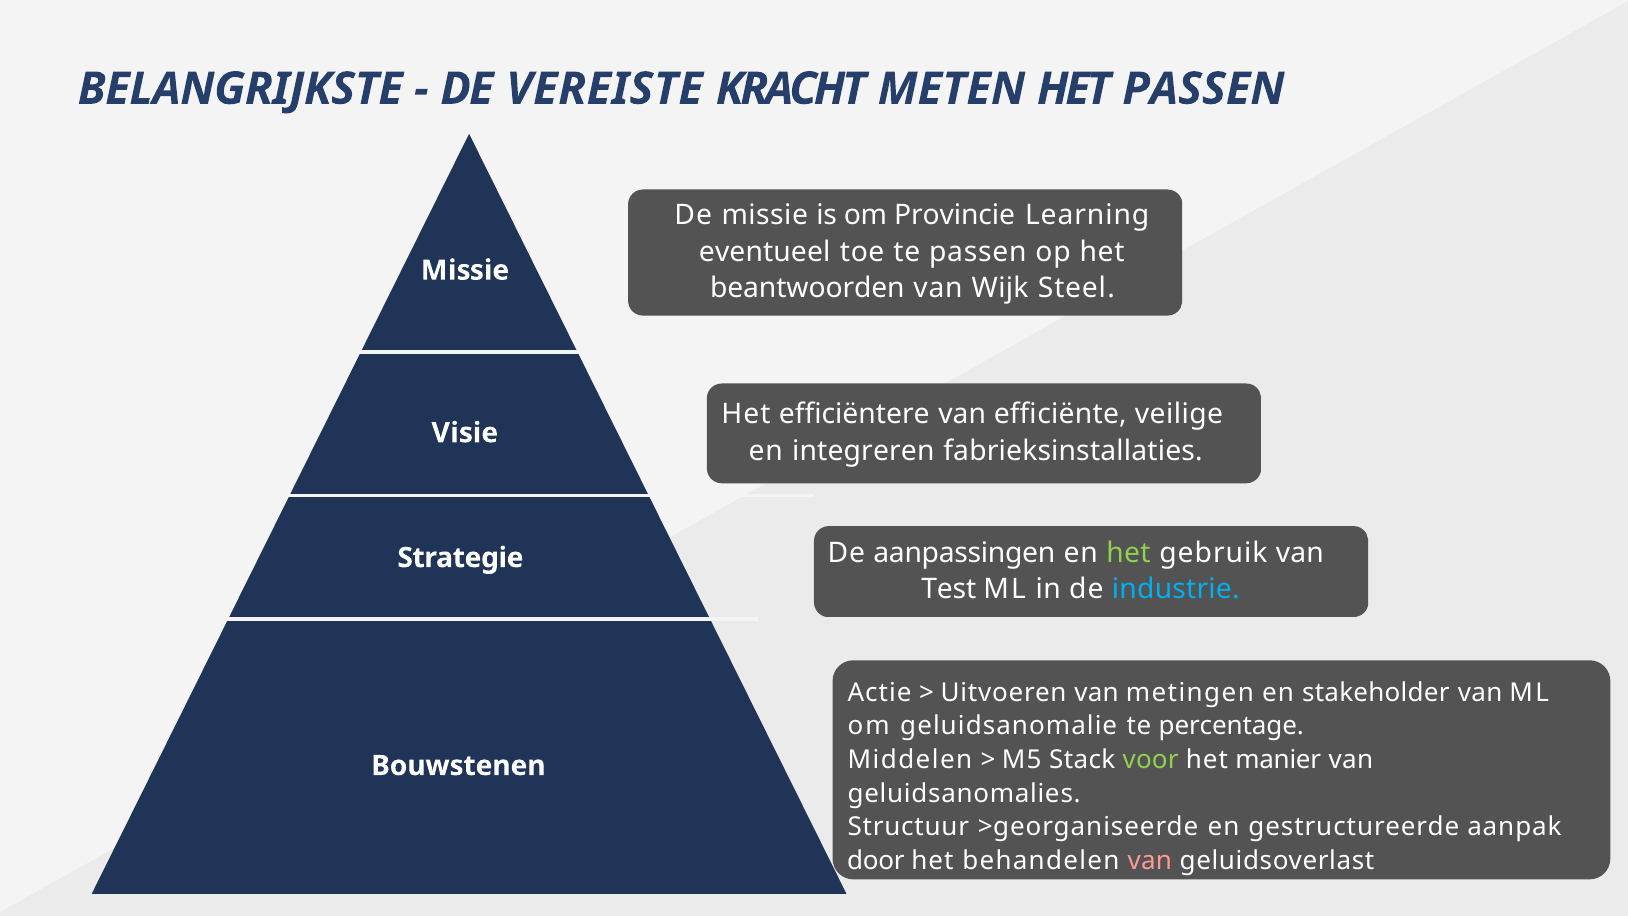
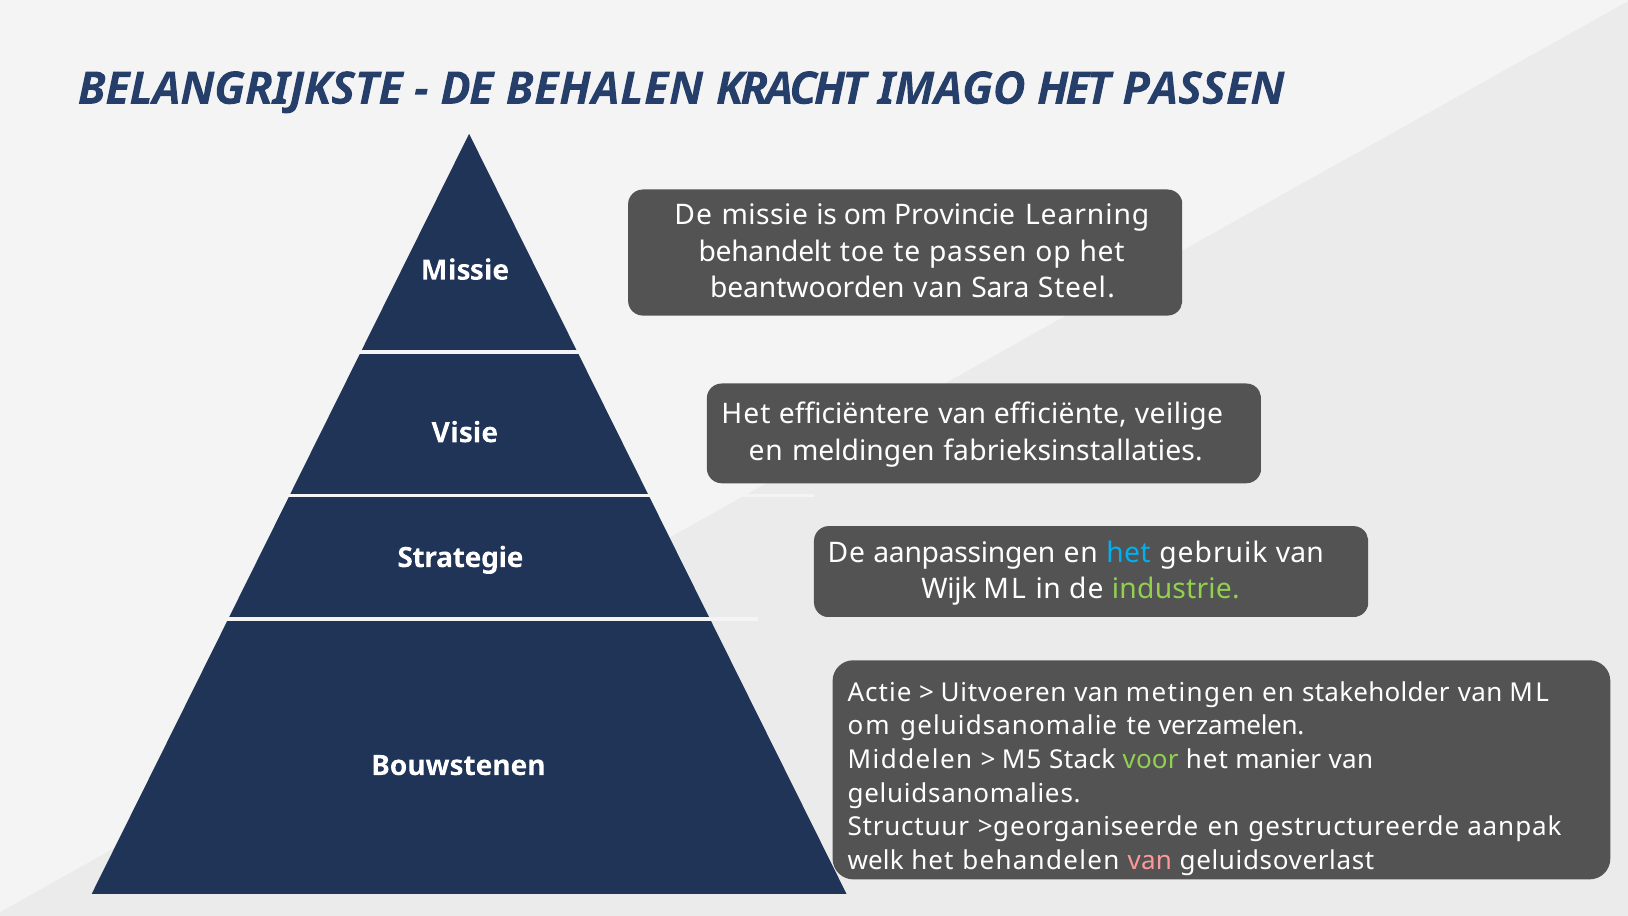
VEREISTE: VEREISTE -> BEHALEN
METEN: METEN -> IMAGO
eventueel: eventueel -> behandelt
Wijk: Wijk -> Sara
integreren: integreren -> meldingen
het at (1128, 553) colour: light green -> light blue
Test: Test -> Wijk
industrie colour: light blue -> light green
percentage: percentage -> verzamelen
door: door -> welk
